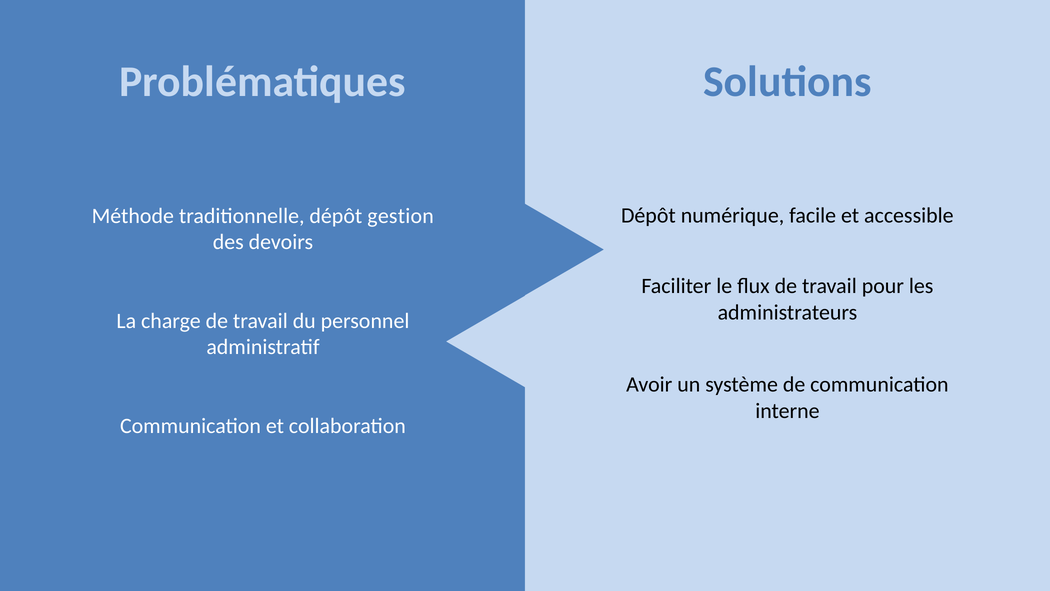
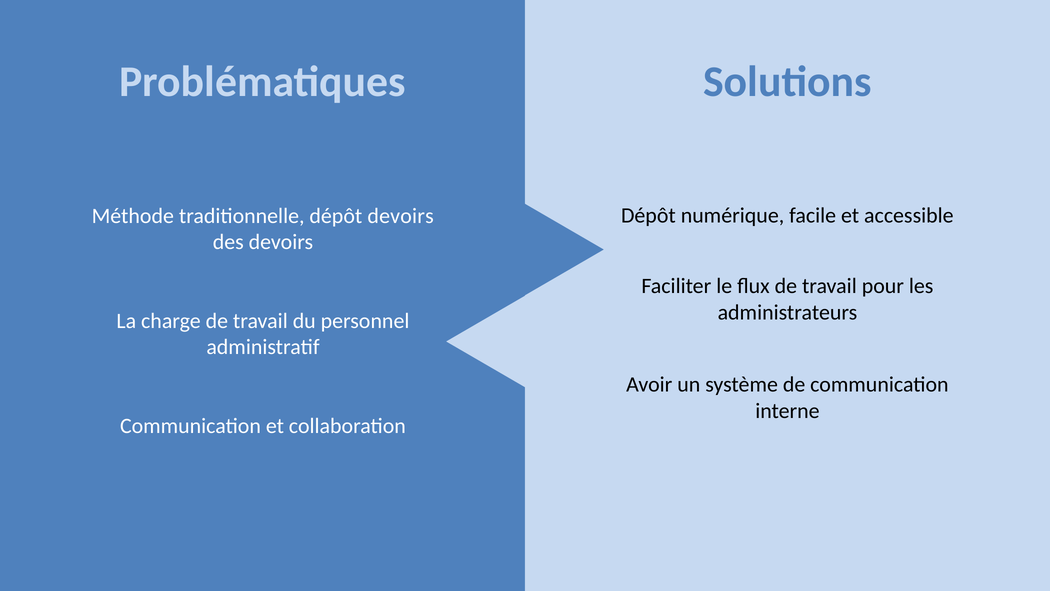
dépôt gestion: gestion -> devoirs
